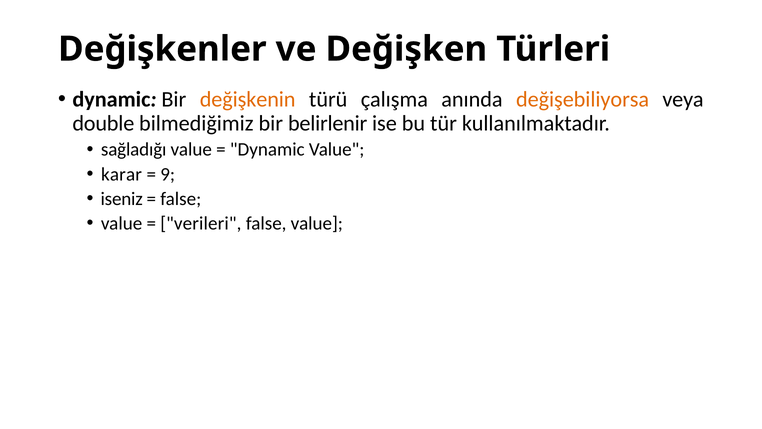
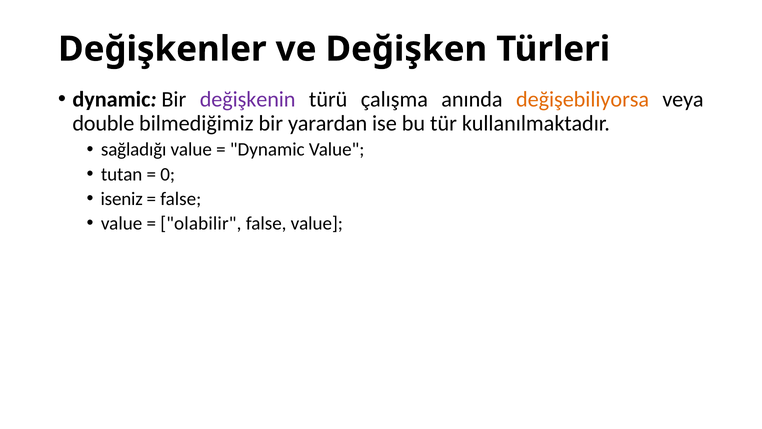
değişkenin colour: orange -> purple
belirlenir: belirlenir -> yarardan
karar: karar -> tutan
9: 9 -> 0
verileri: verileri -> olabilir
